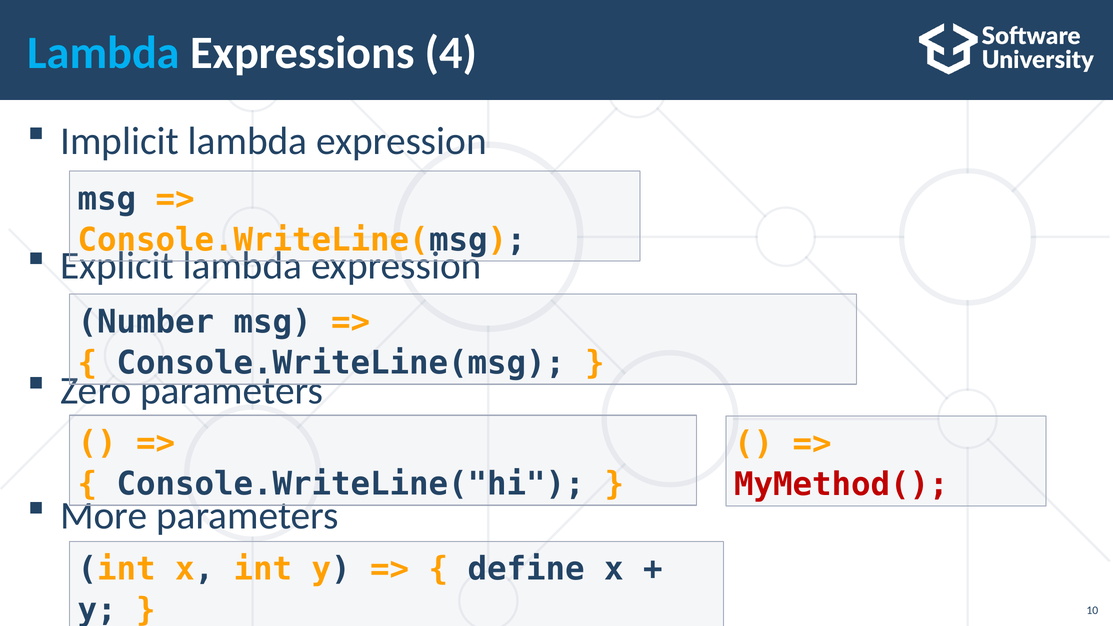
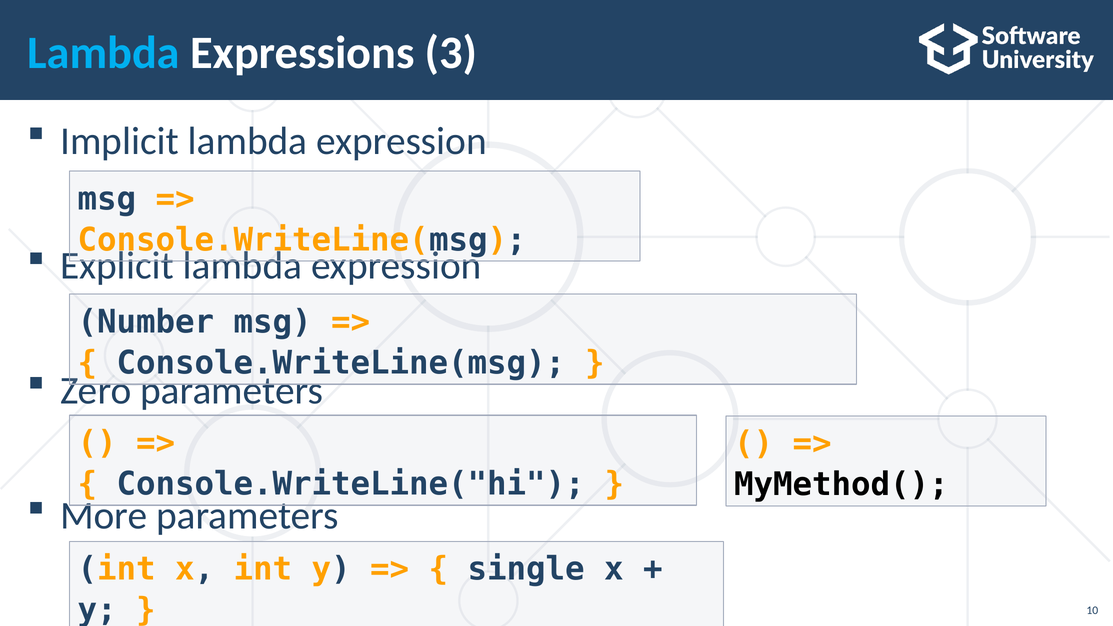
4: 4 -> 3
MyMethod( colour: red -> black
define: define -> single
